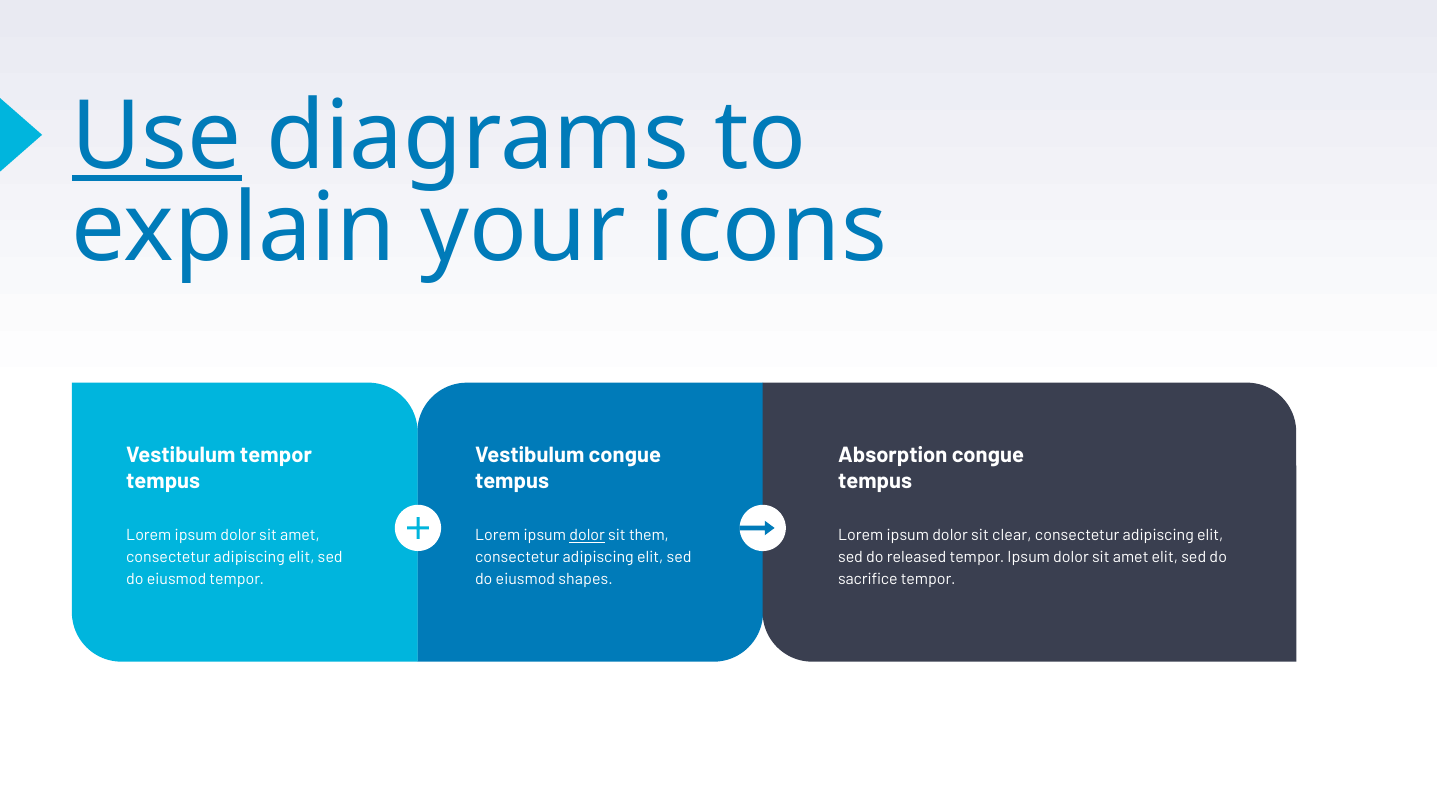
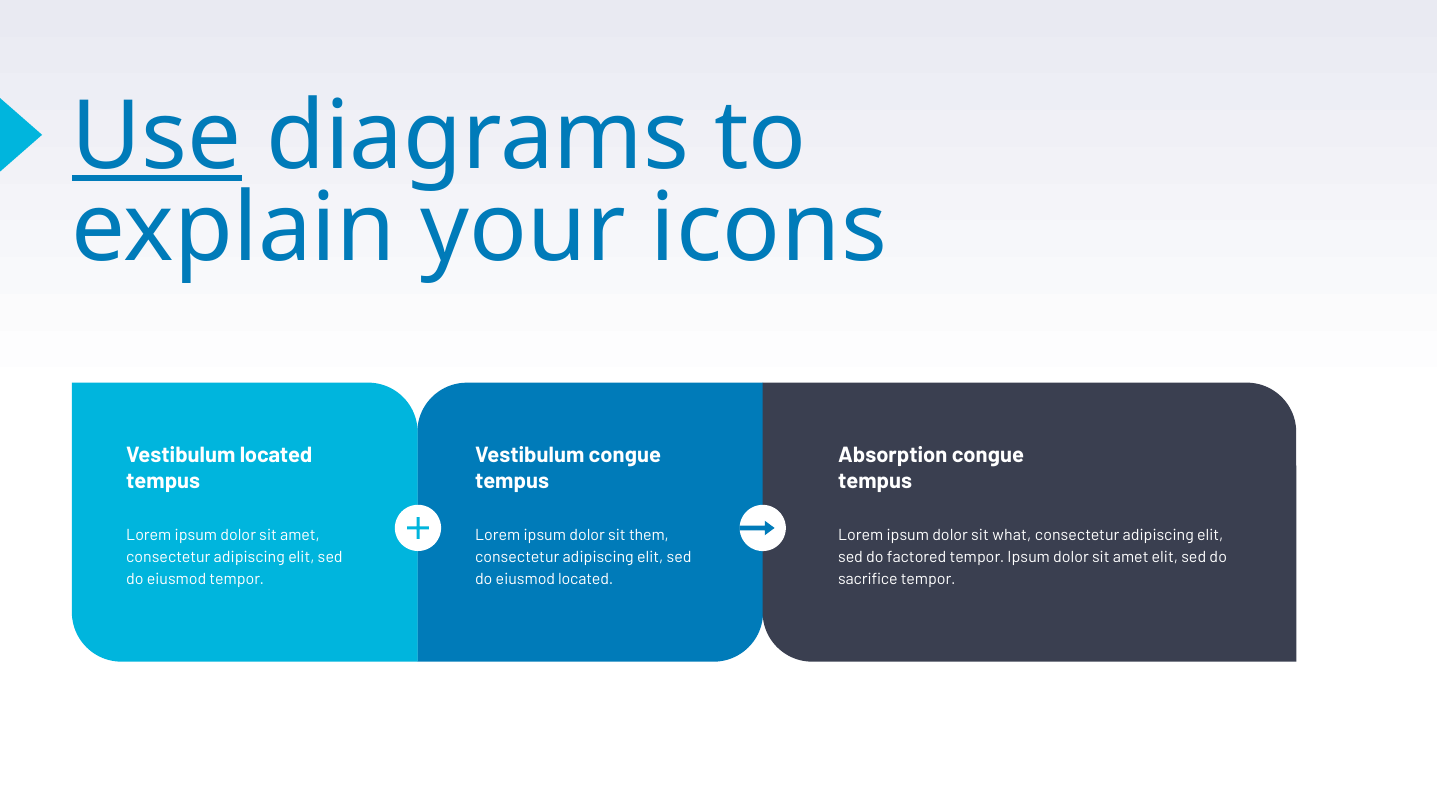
Vestibulum tempor: tempor -> located
dolor at (587, 536) underline: present -> none
clear: clear -> what
released: released -> factored
eiusmod shapes: shapes -> located
